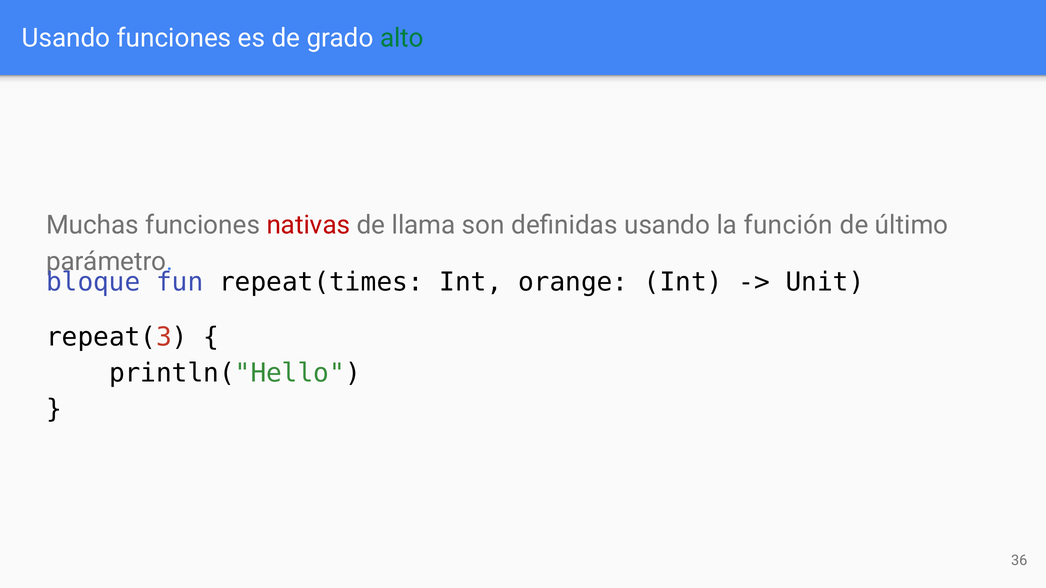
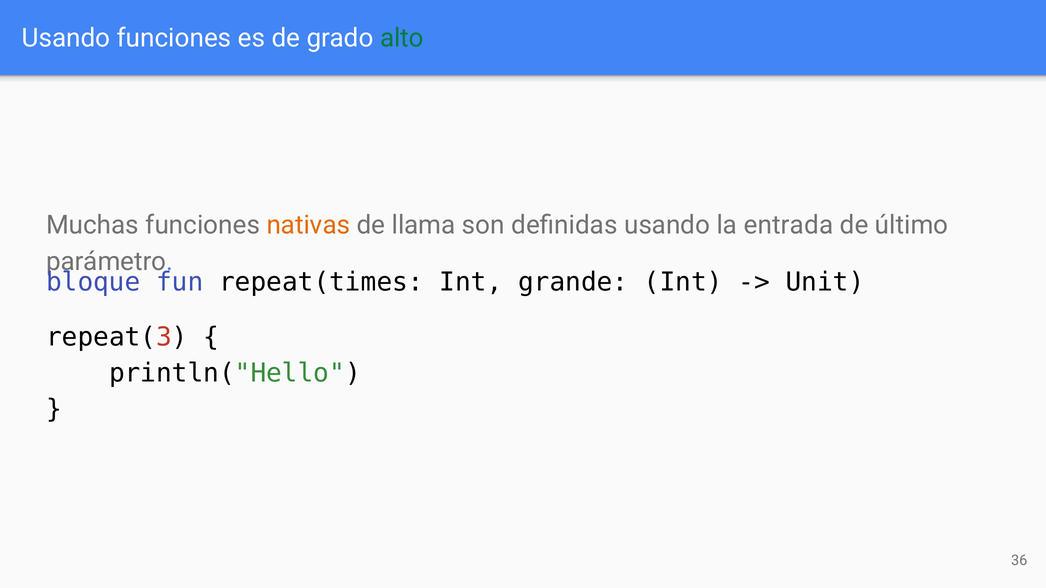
nativas colour: red -> orange
función: función -> entrada
orange: orange -> grande
